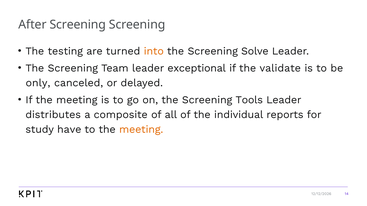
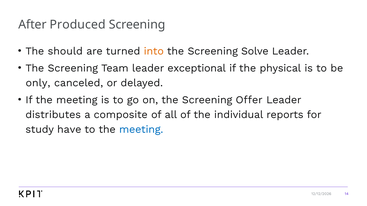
After Screening: Screening -> Produced
testing: testing -> should
validate: validate -> physical
Tools: Tools -> Offer
meeting at (141, 130) colour: orange -> blue
